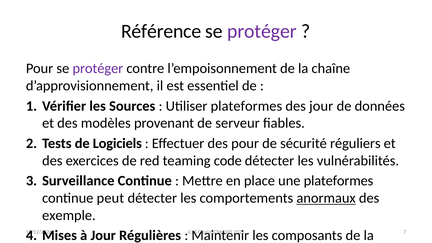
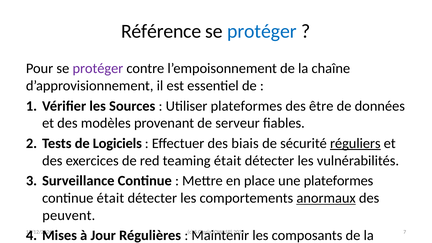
protéger at (262, 31) colour: purple -> blue
des jour: jour -> être
des pour: pour -> biais
réguliers underline: none -> present
teaming code: code -> était
continue peut: peut -> était
exemple: exemple -> peuvent
